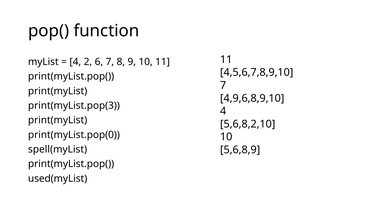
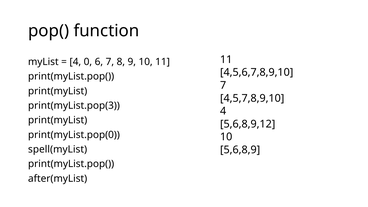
2: 2 -> 0
4,9,6,8,9,10: 4,9,6,8,9,10 -> 4,5,7,8,9,10
5,6,8,2,10: 5,6,8,2,10 -> 5,6,8,9,12
used(myList: used(myList -> after(myList
